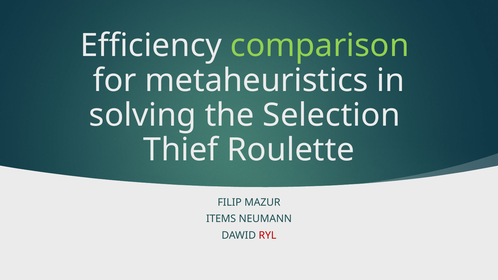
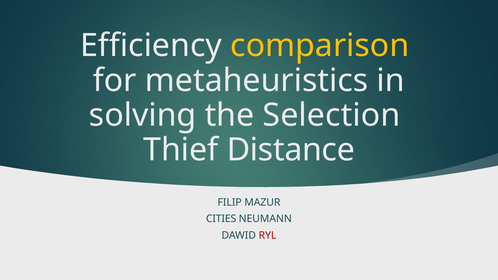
comparison colour: light green -> yellow
Roulette: Roulette -> Distance
ITEMS: ITEMS -> CITIES
